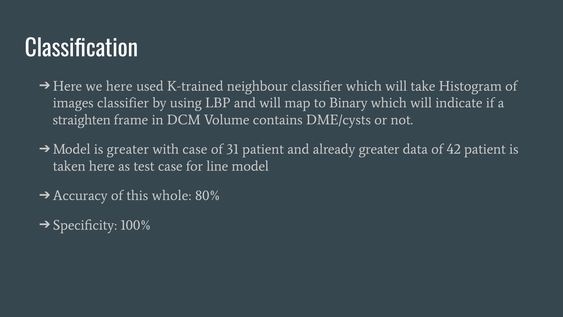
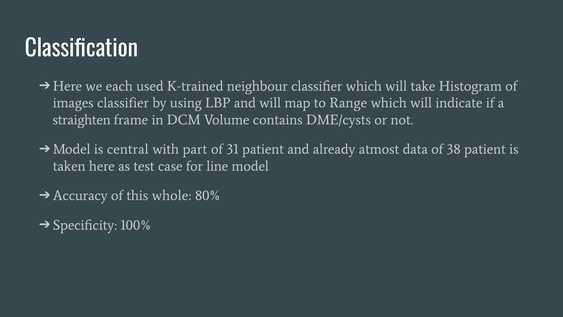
we here: here -> each
Binary: Binary -> Range
is greater: greater -> central
with case: case -> part
already greater: greater -> atmost
42: 42 -> 38
